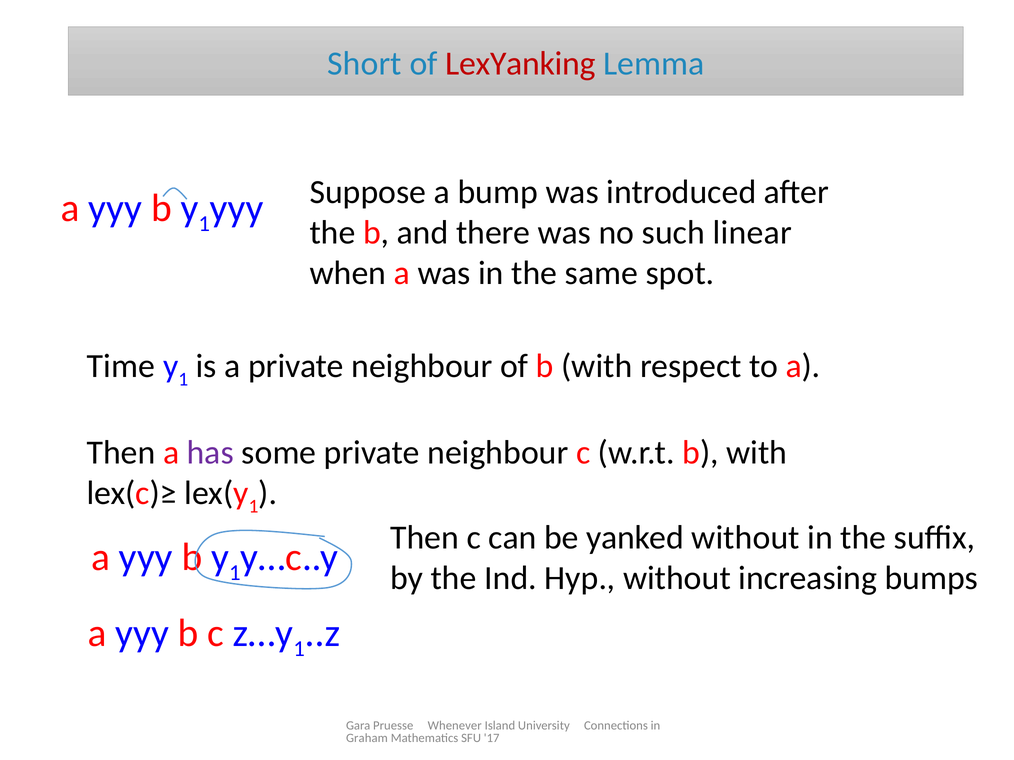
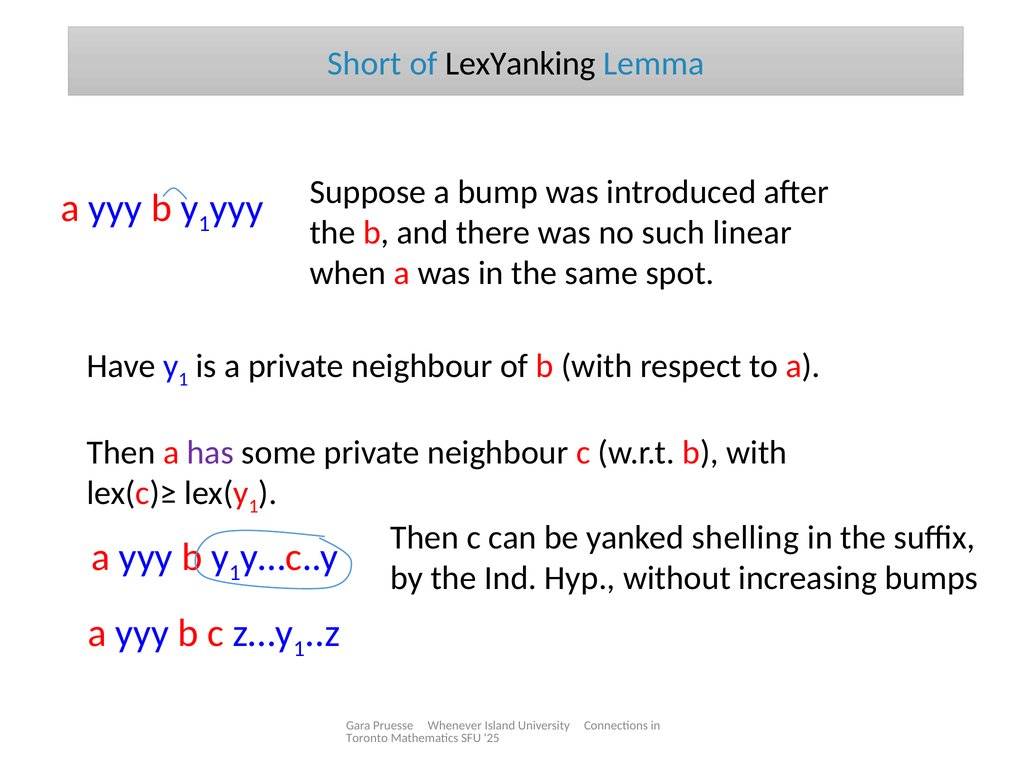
LexYanking colour: red -> black
Time: Time -> Have
yanked without: without -> shelling
Graham: Graham -> Toronto
17: 17 -> 25
